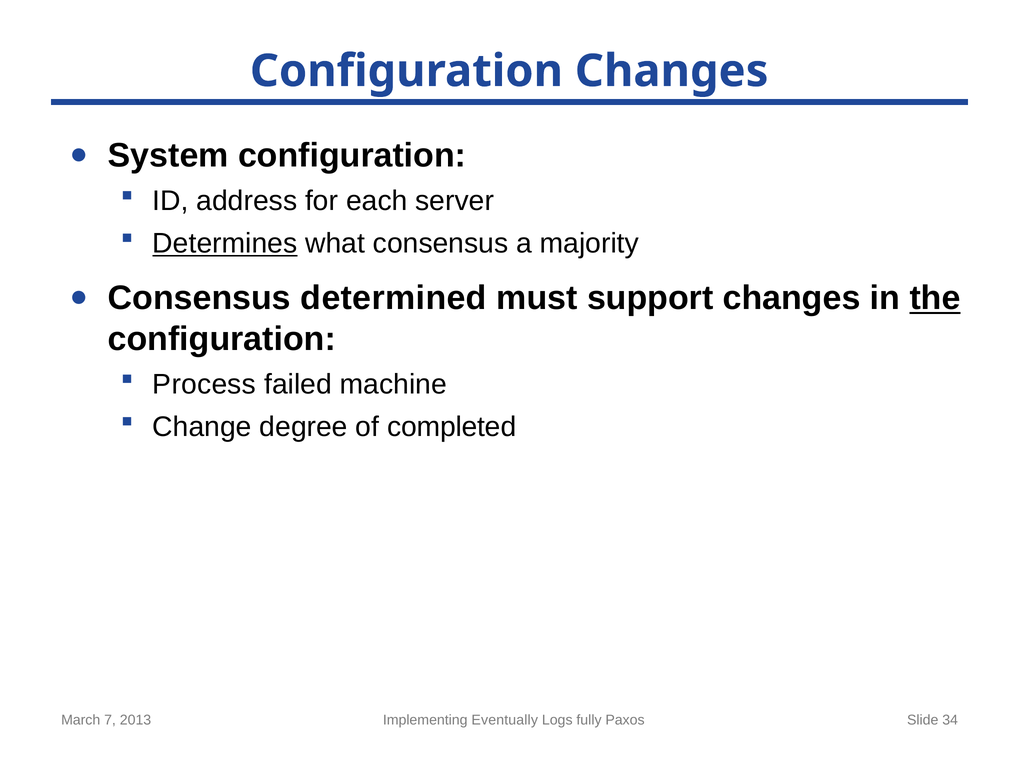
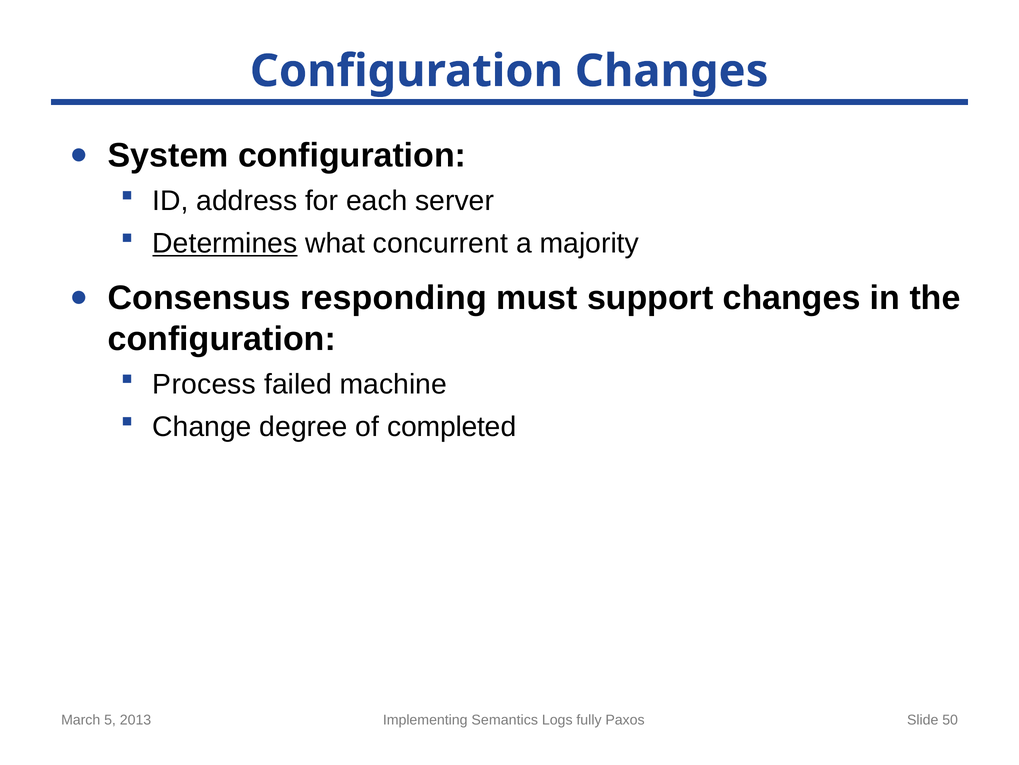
what consensus: consensus -> concurrent
determined: determined -> responding
the underline: present -> none
7: 7 -> 5
Eventually: Eventually -> Semantics
34: 34 -> 50
